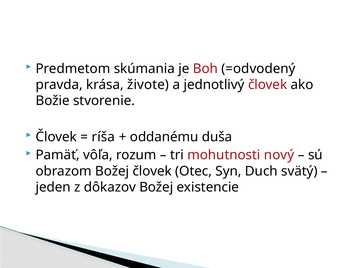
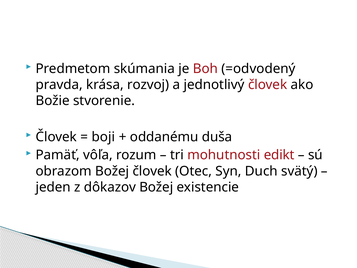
živote: živote -> rozvoj
ríša: ríša -> boji
nový: nový -> edikt
